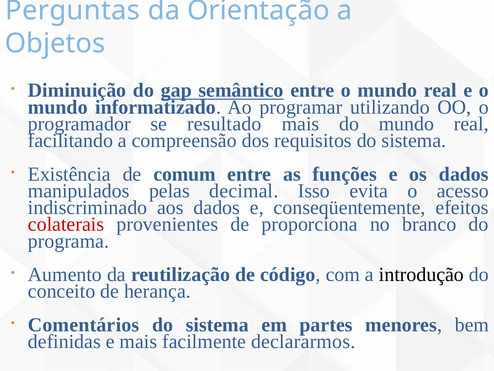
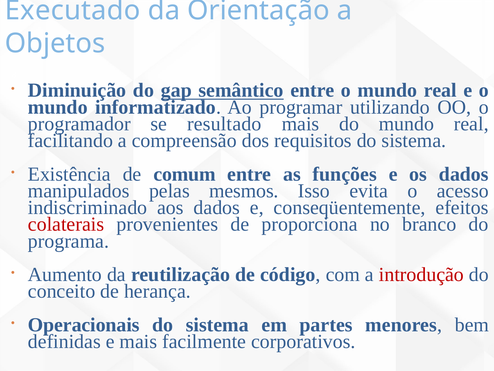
Perguntas: Perguntas -> Executado
decimal: decimal -> mesmos
introdução colour: black -> red
Comentários: Comentários -> Operacionais
declararmos: declararmos -> corporativos
